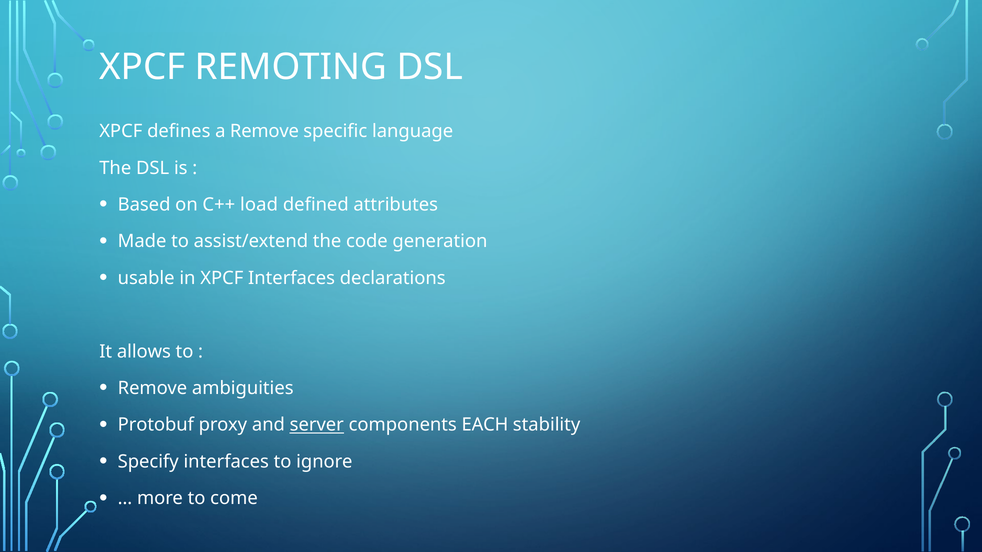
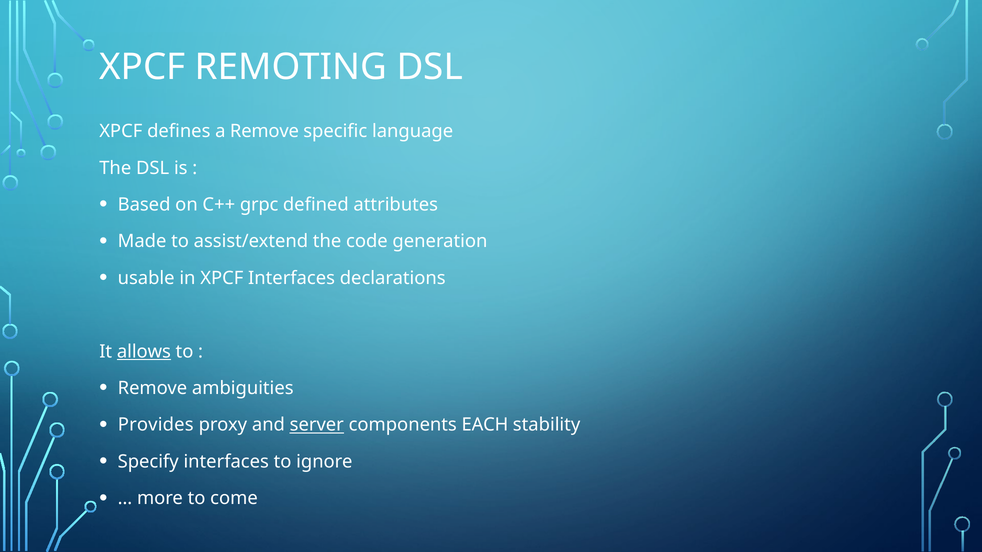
load: load -> grpc
allows underline: none -> present
Protobuf: Protobuf -> Provides
